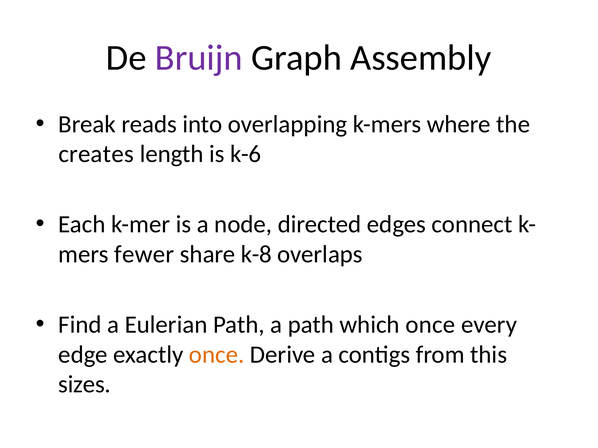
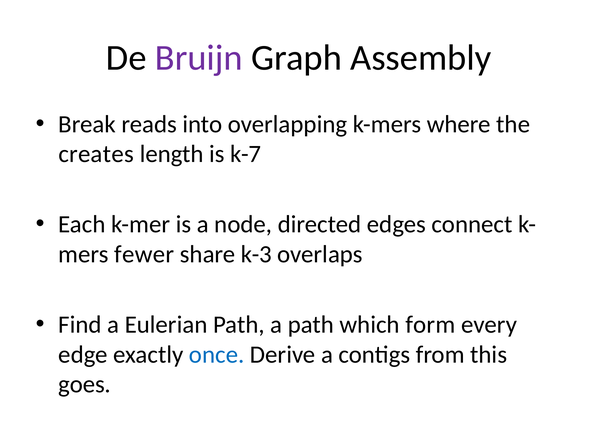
k-6: k-6 -> k-7
k-8: k-8 -> k-3
which once: once -> form
once at (217, 355) colour: orange -> blue
sizes: sizes -> goes
